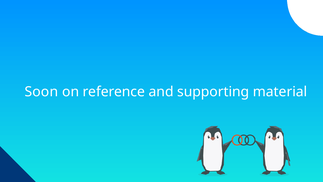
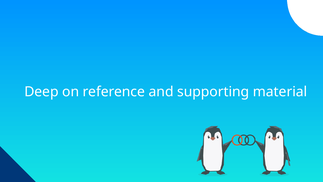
Soon: Soon -> Deep
